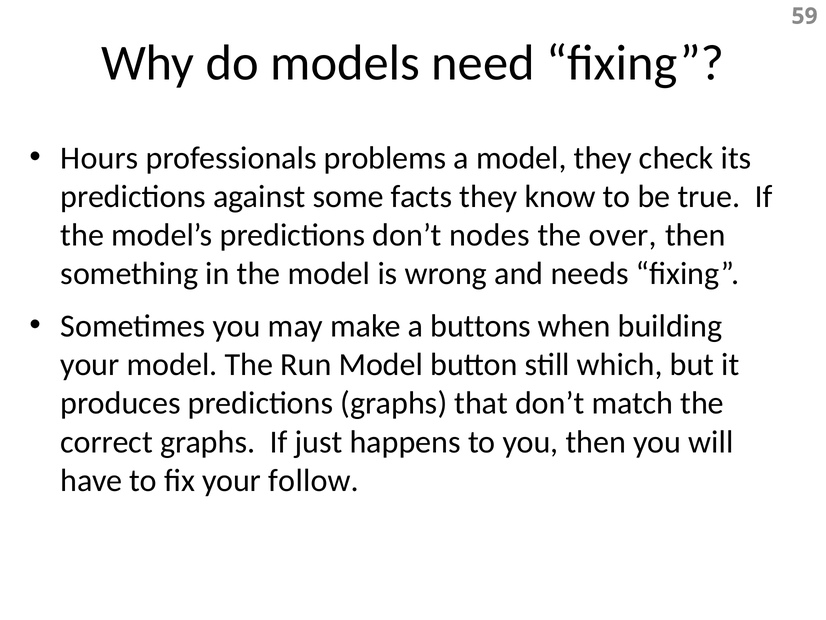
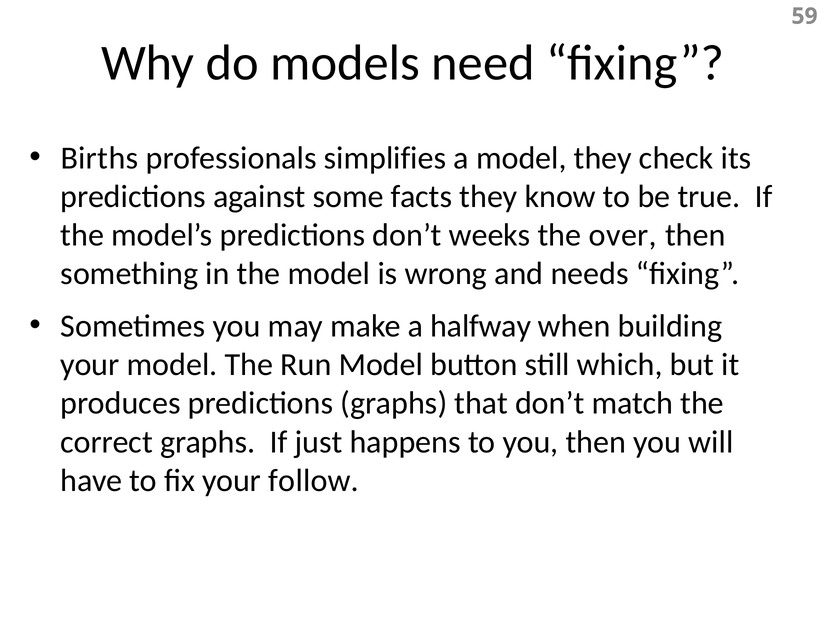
Hours: Hours -> Births
problems: problems -> simplifies
nodes: nodes -> weeks
buttons: buttons -> halfway
